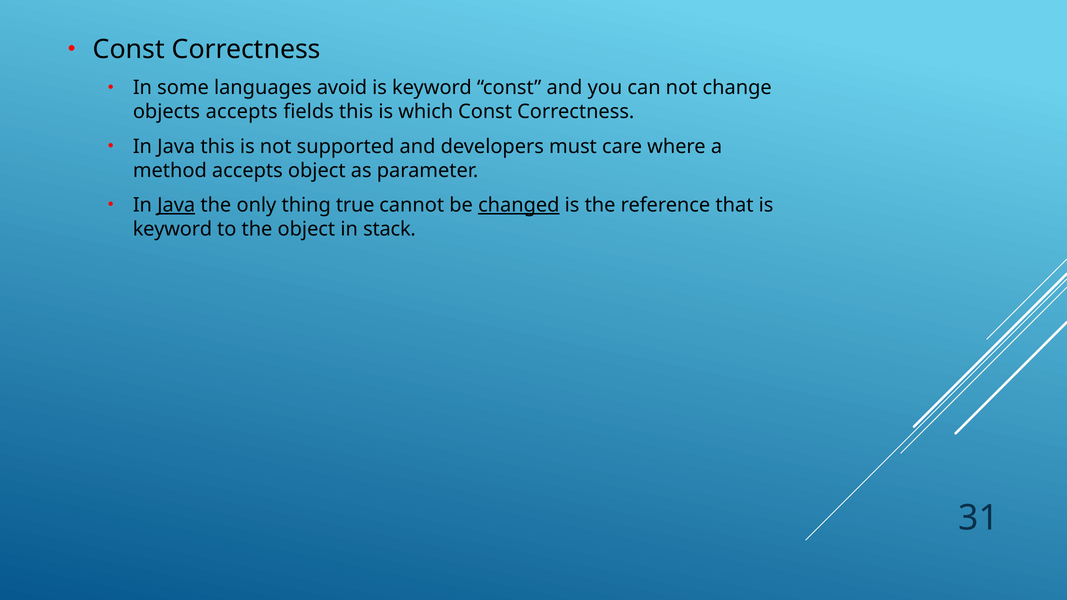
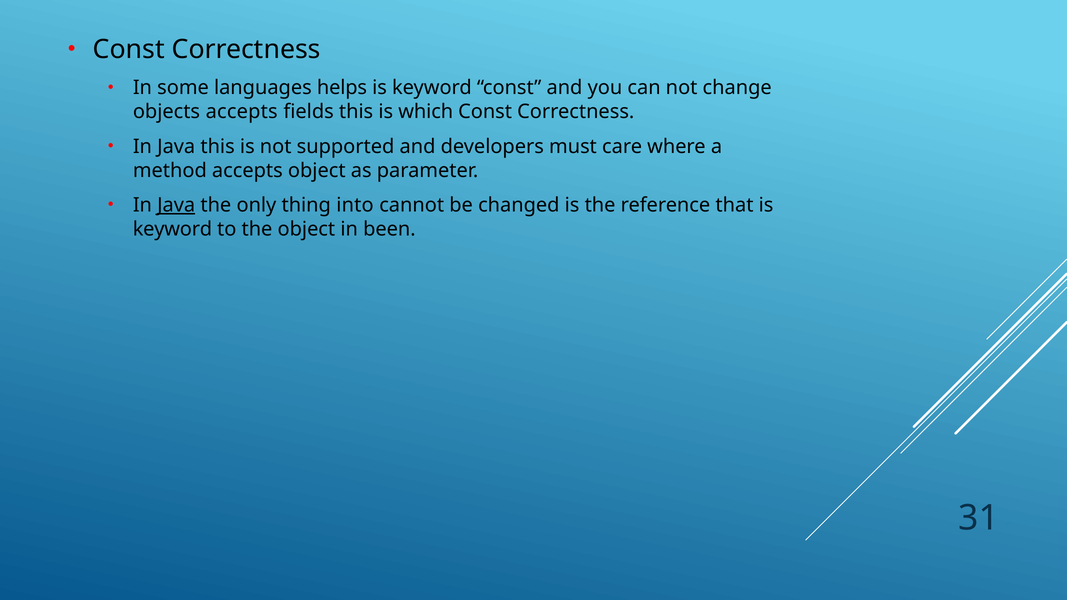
avoid: avoid -> helps
true: true -> into
changed underline: present -> none
stack: stack -> been
